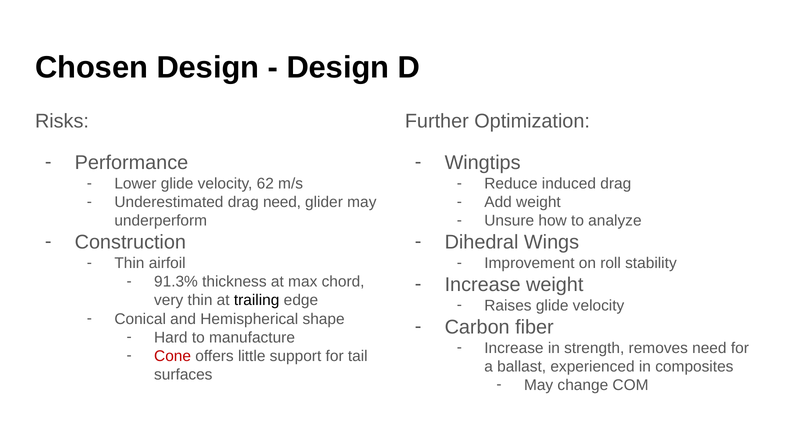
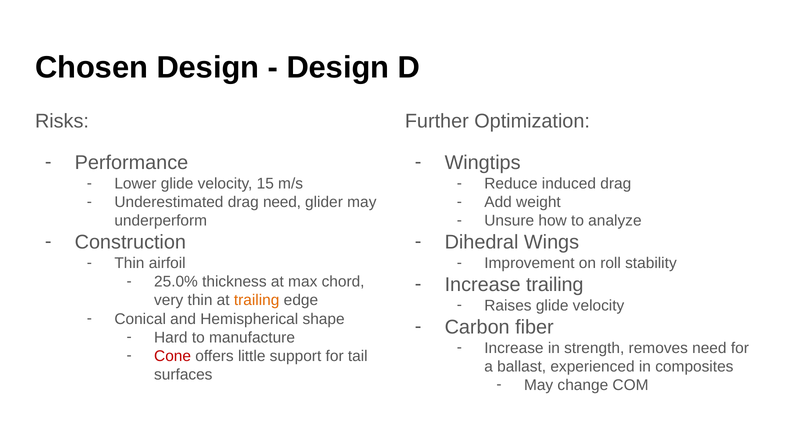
62: 62 -> 15
91.3%: 91.3% -> 25.0%
Increase weight: weight -> trailing
trailing at (257, 300) colour: black -> orange
